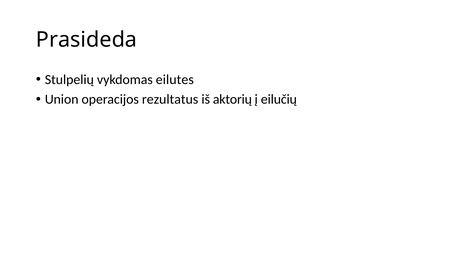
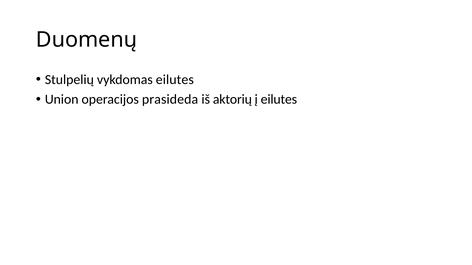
Prasideda: Prasideda -> Duomenų
rezultatus: rezultatus -> prasideda
į eilučių: eilučių -> eilutes
